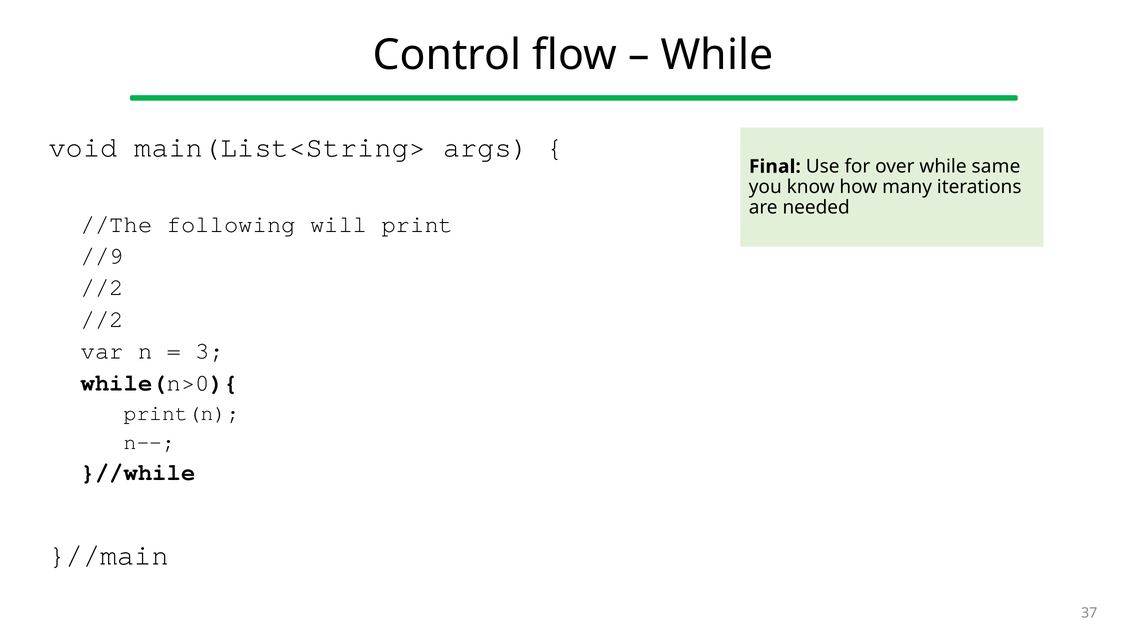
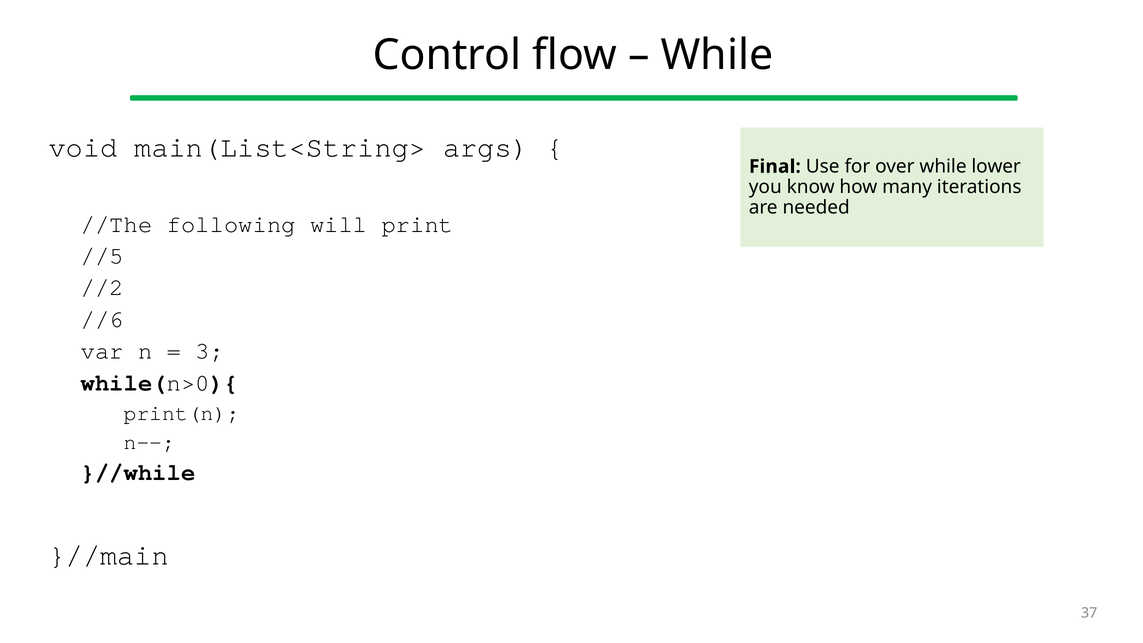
same: same -> lower
//9: //9 -> //5
//2 at (102, 319): //2 -> //6
